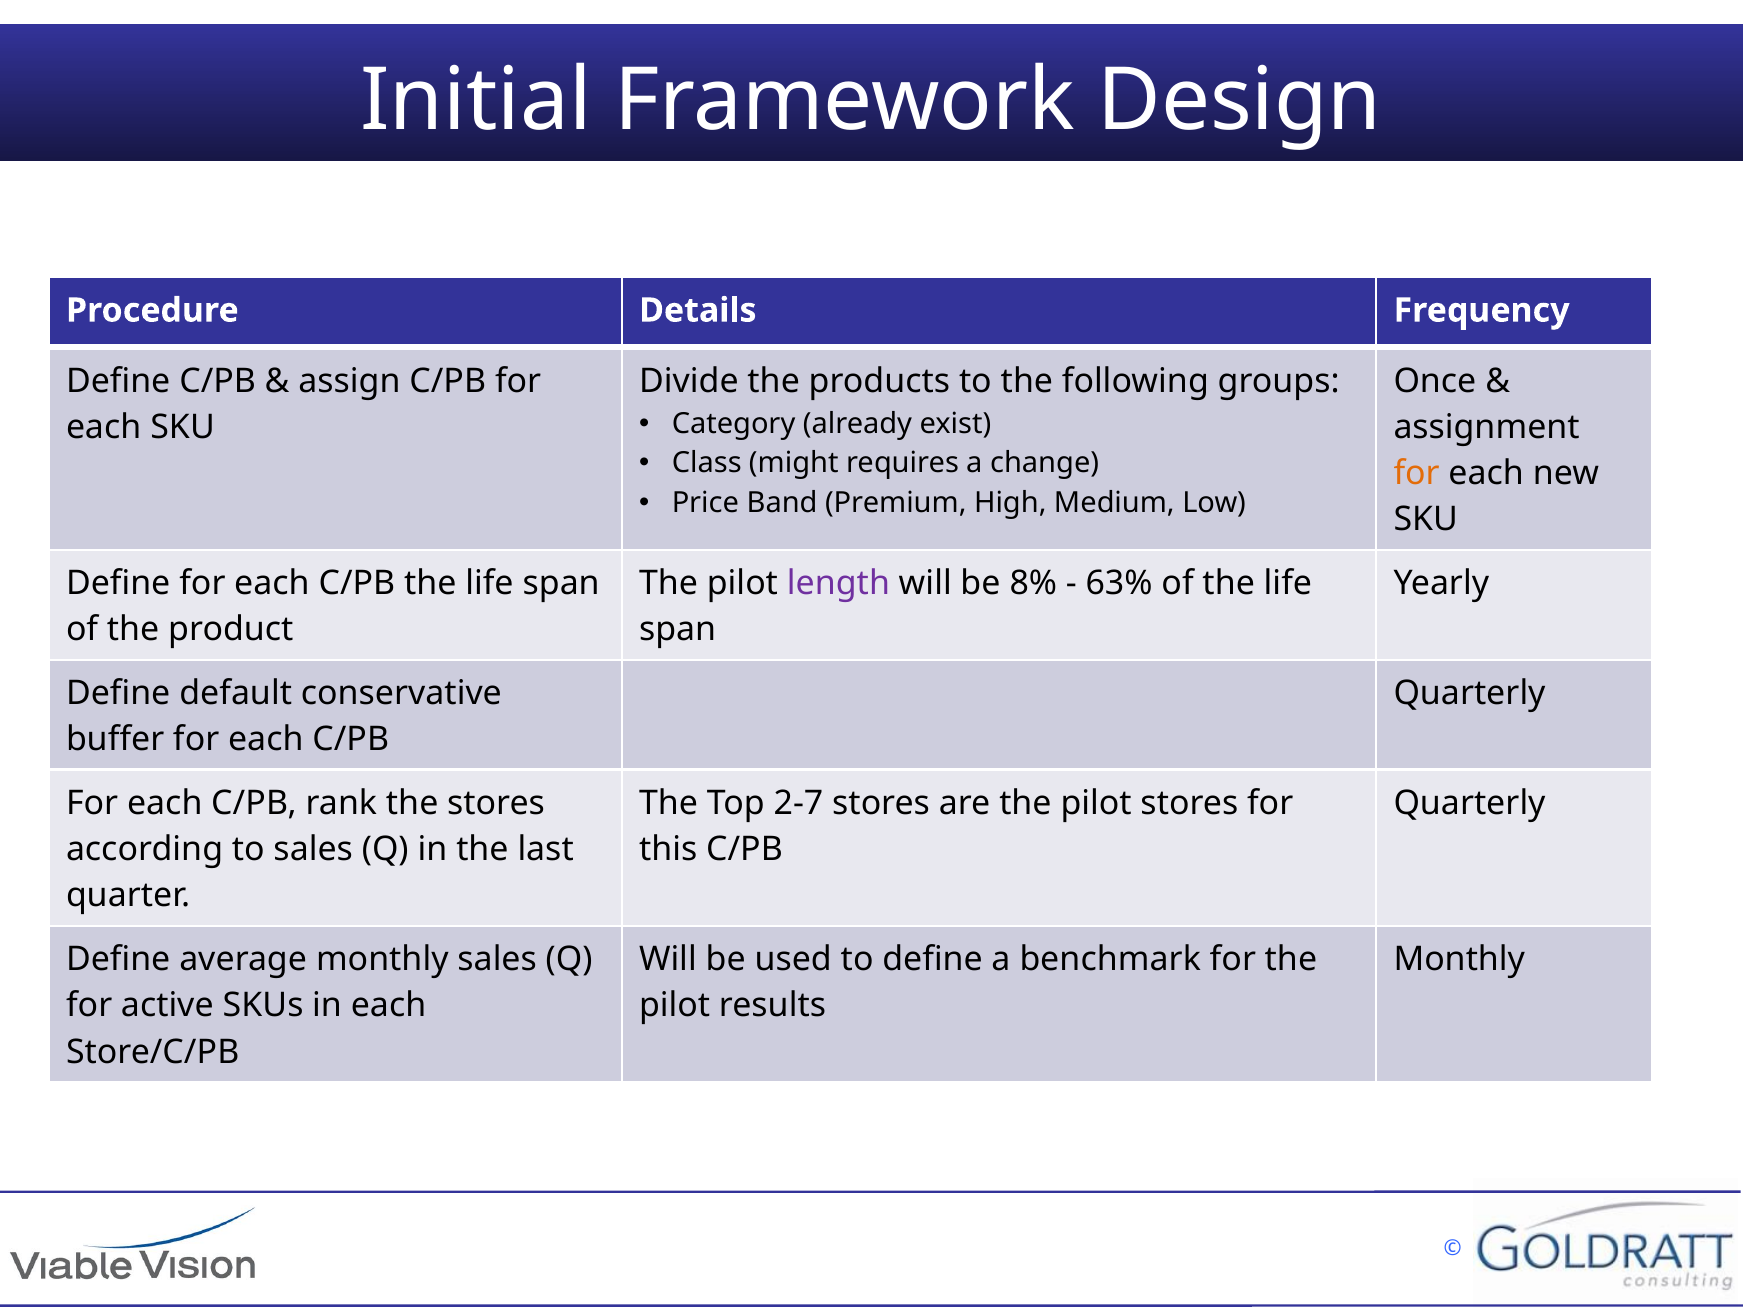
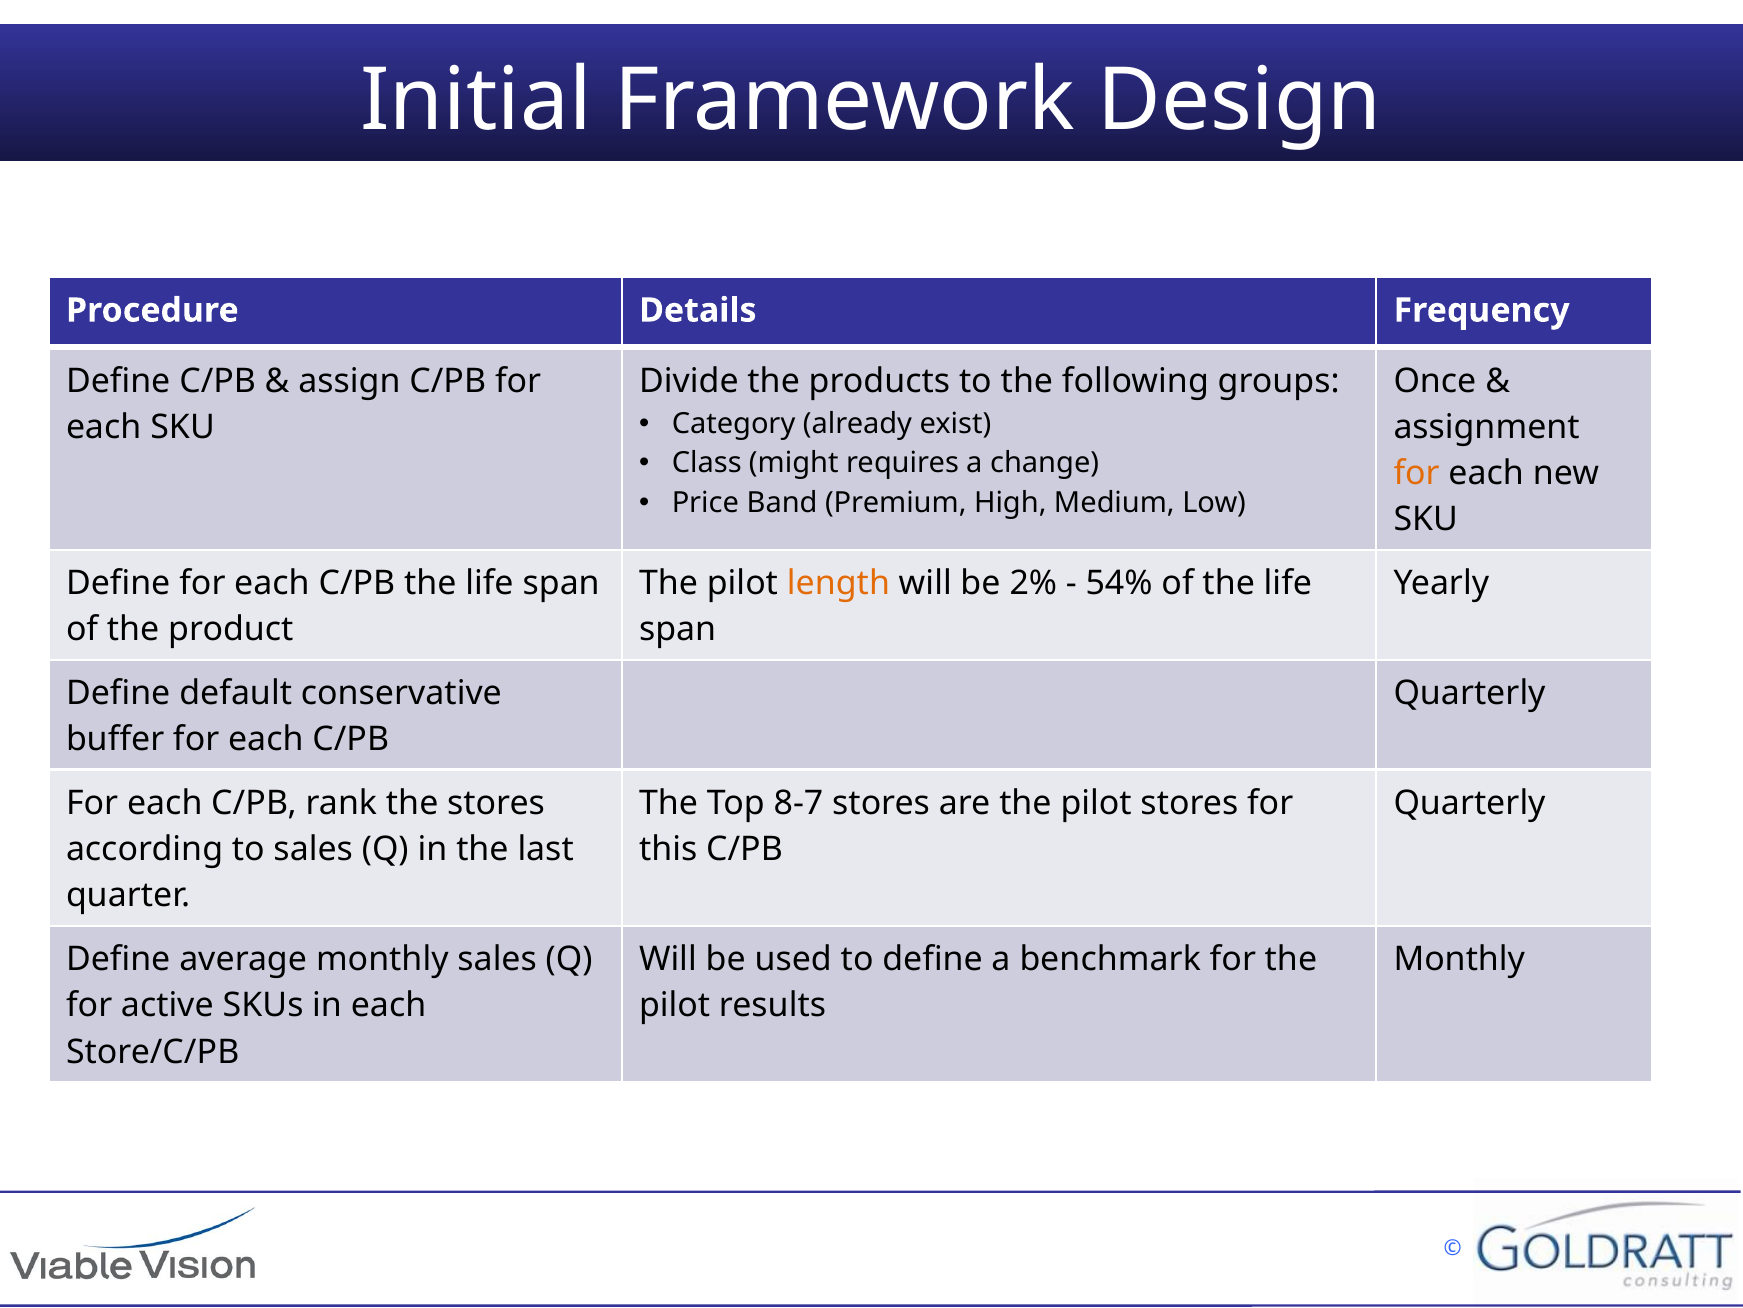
length colour: purple -> orange
8%: 8% -> 2%
63%: 63% -> 54%
2-7: 2-7 -> 8-7
